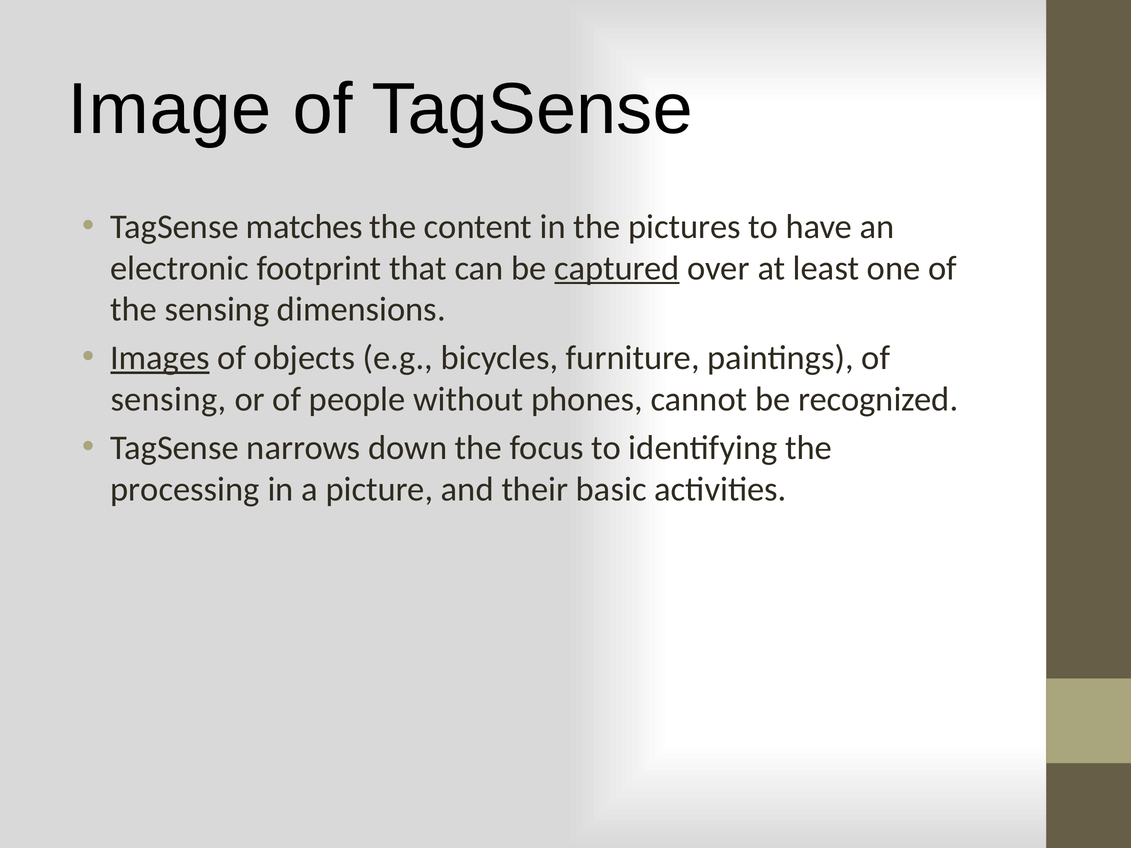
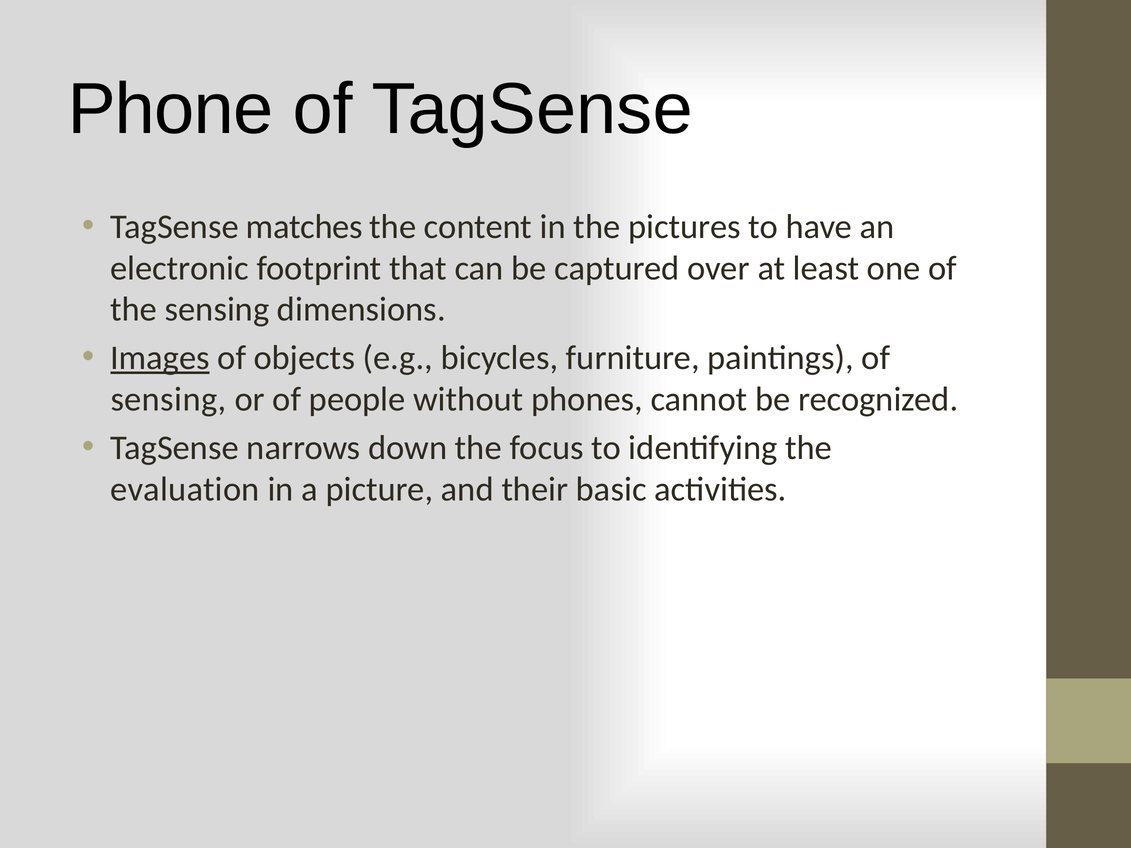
Image: Image -> Phone
captured underline: present -> none
processing: processing -> evaluation
